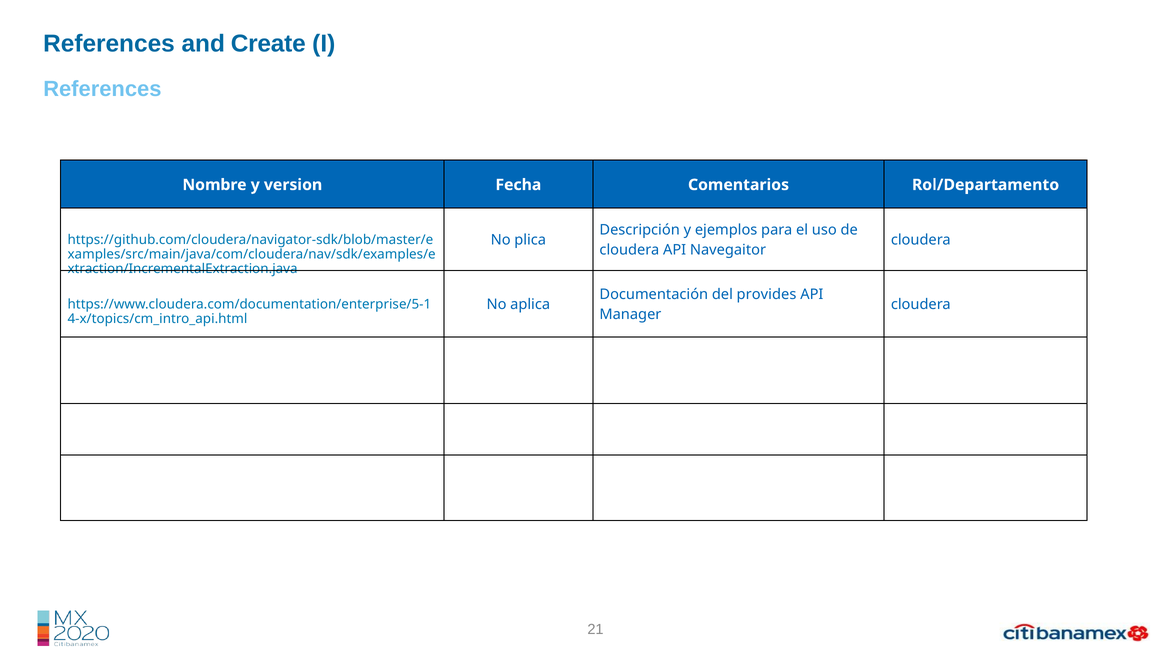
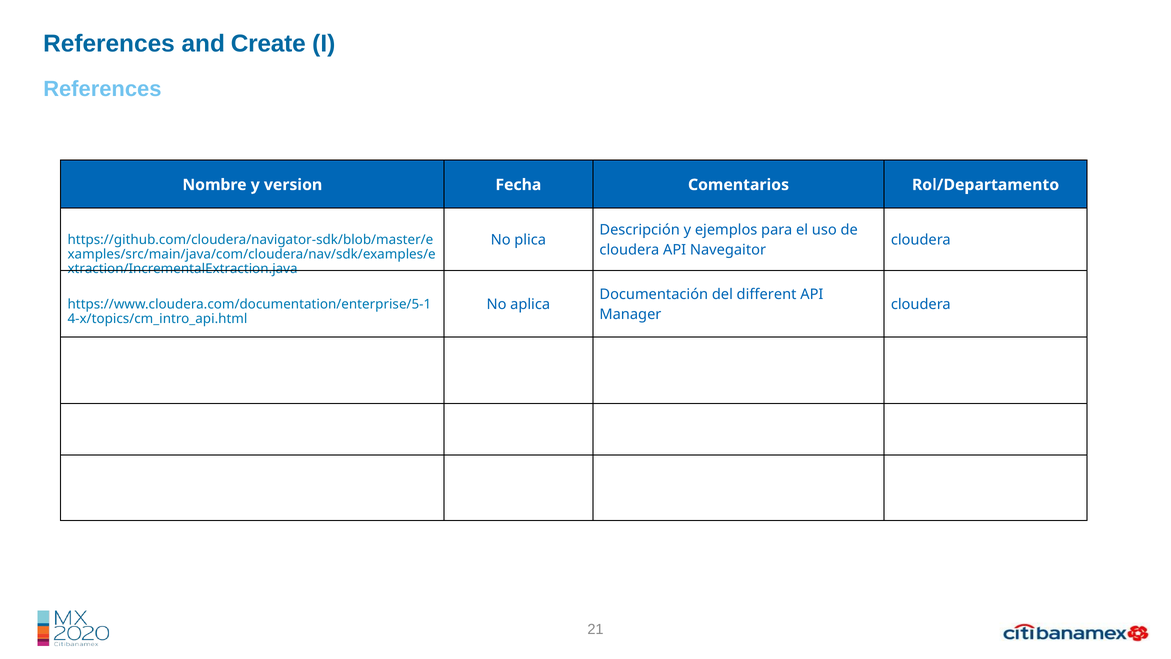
provides: provides -> different
